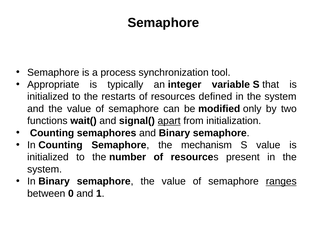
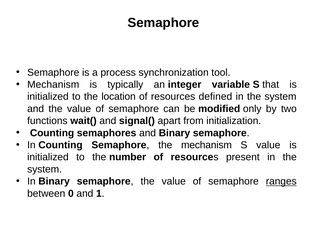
Appropriate at (53, 85): Appropriate -> Mechanism
restarts: restarts -> location
apart underline: present -> none
